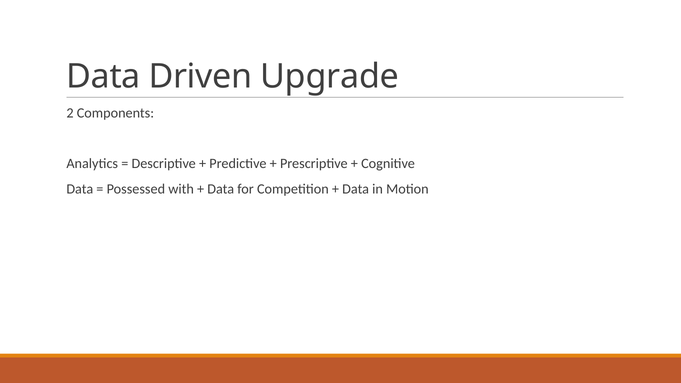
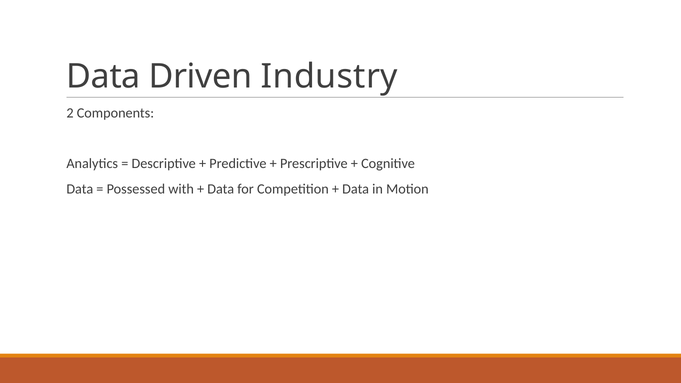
Upgrade: Upgrade -> Industry
